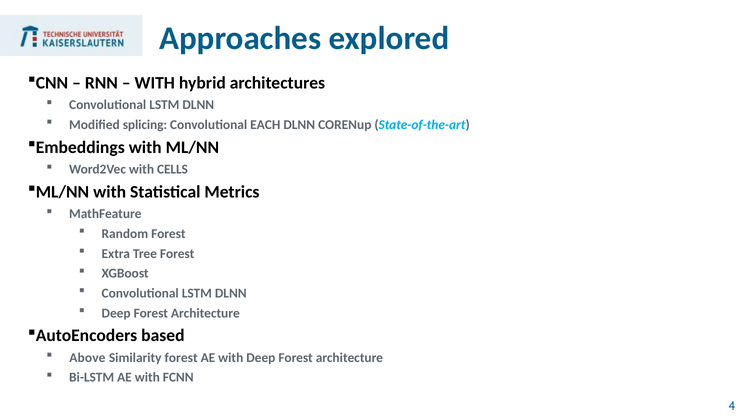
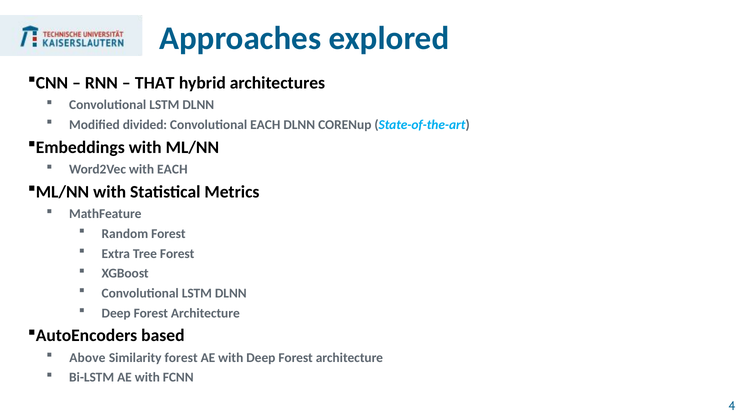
WITH at (155, 83): WITH -> THAT
splicing: splicing -> divided
with CELLS: CELLS -> EACH
